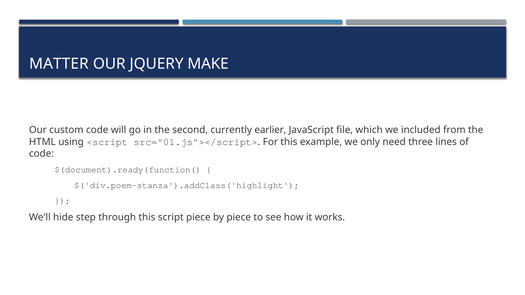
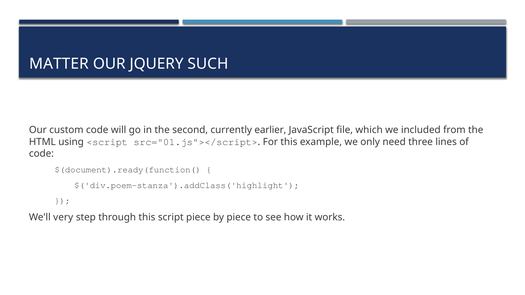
MAKE: MAKE -> SUCH
hide: hide -> very
